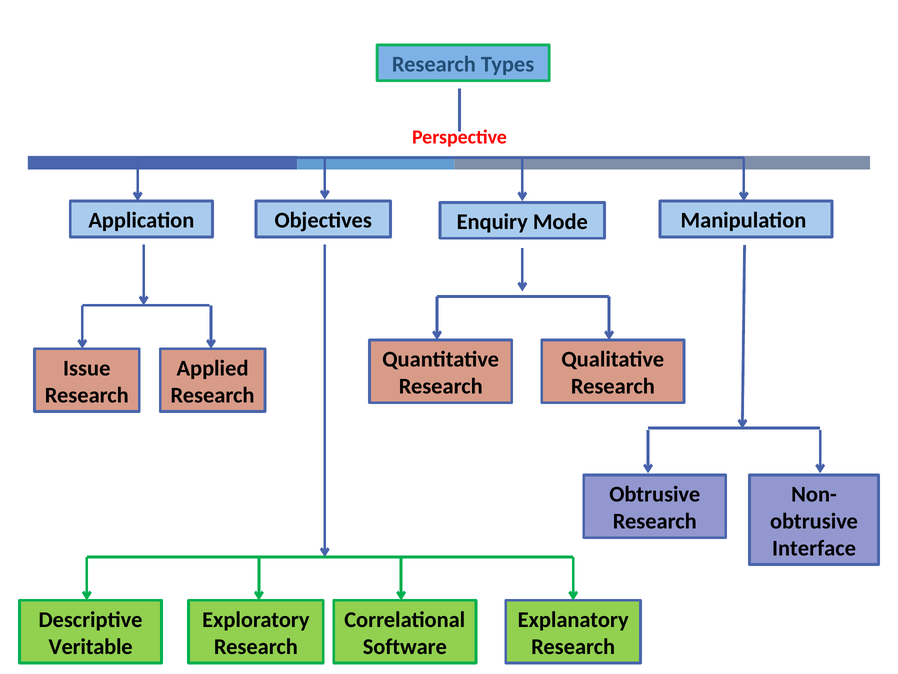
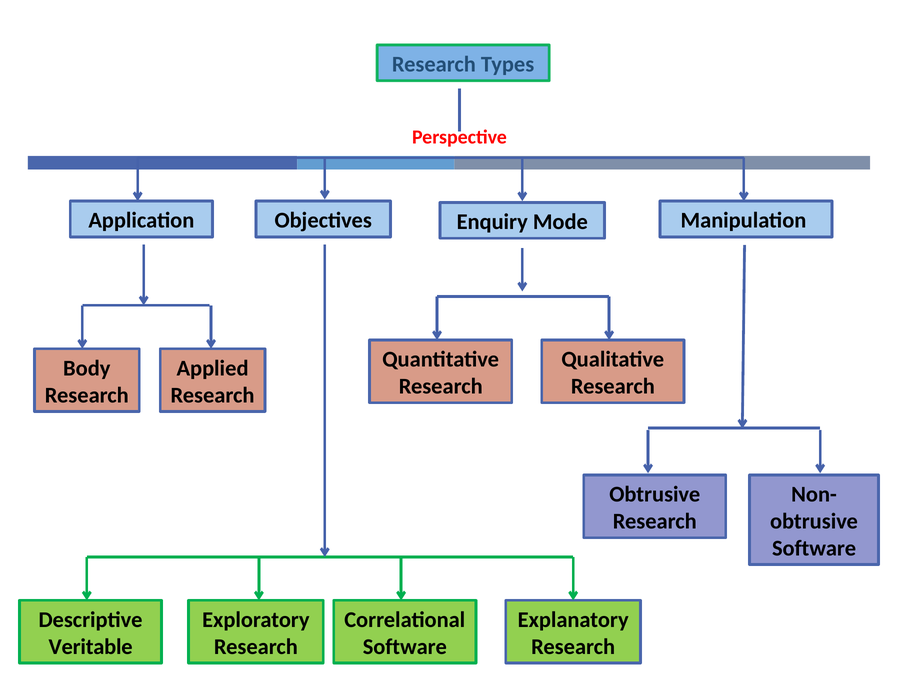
Issue: Issue -> Body
Interface at (814, 548): Interface -> Software
